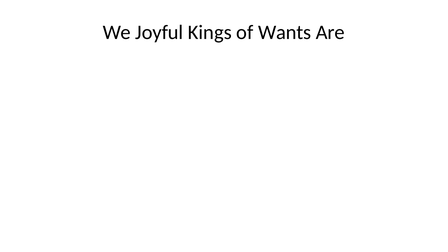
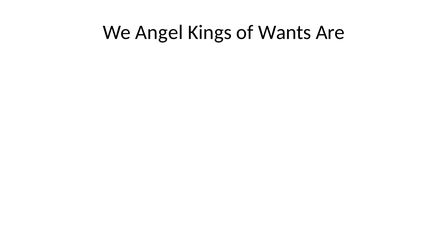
Joyful: Joyful -> Angel
